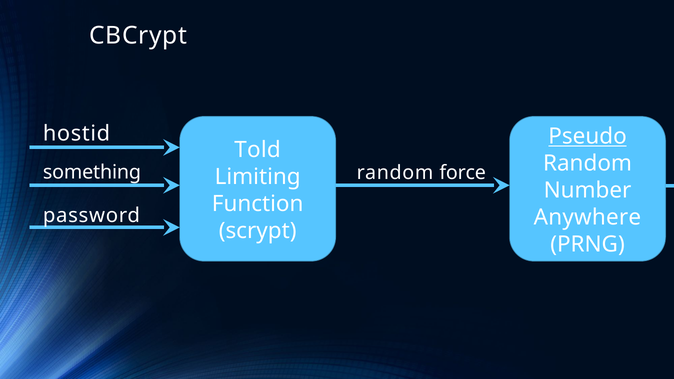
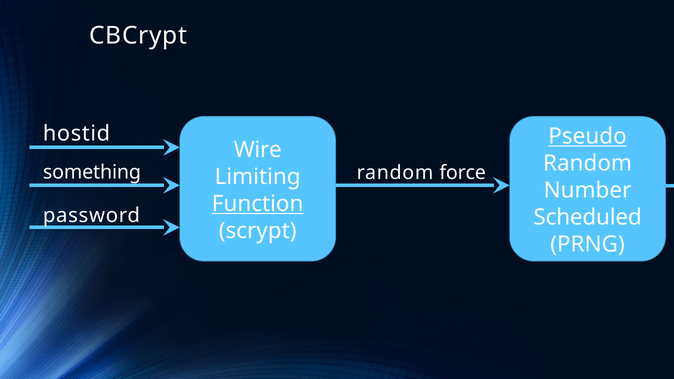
Told: Told -> Wire
Function underline: none -> present
Anywhere: Anywhere -> Scheduled
